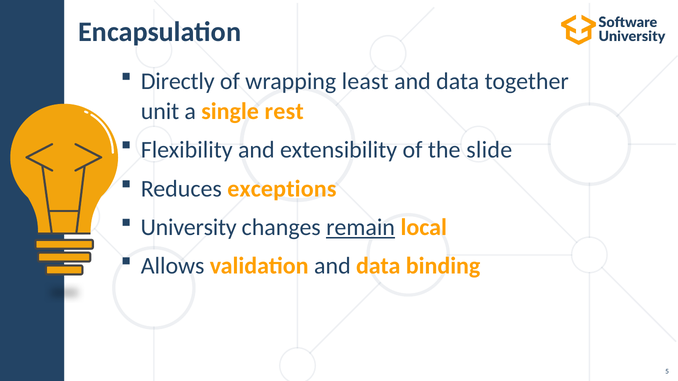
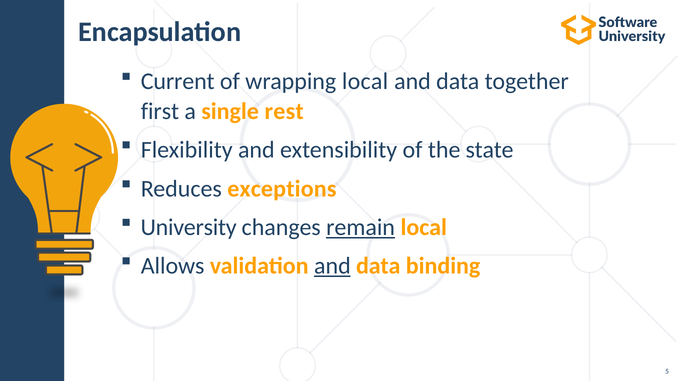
Directly: Directly -> Current
wrapping least: least -> local
unit: unit -> first
slide: slide -> state
and at (332, 266) underline: none -> present
